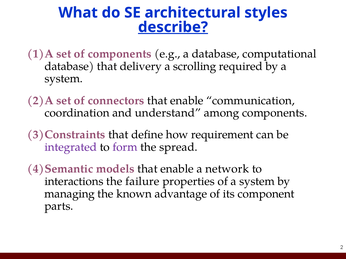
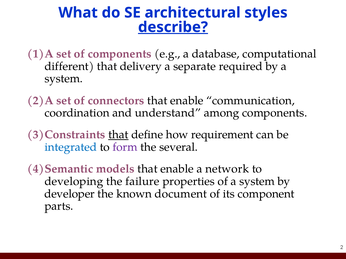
database at (69, 66): database -> different
scrolling: scrolling -> separate
that at (118, 135) underline: none -> present
integrated colour: purple -> blue
spread: spread -> several
interactions: interactions -> developing
managing: managing -> developer
advantage: advantage -> document
